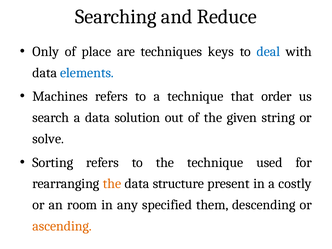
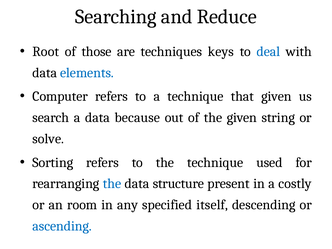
Only: Only -> Root
place: place -> those
Machines: Machines -> Computer
that order: order -> given
solution: solution -> because
the at (112, 184) colour: orange -> blue
them: them -> itself
ascending colour: orange -> blue
